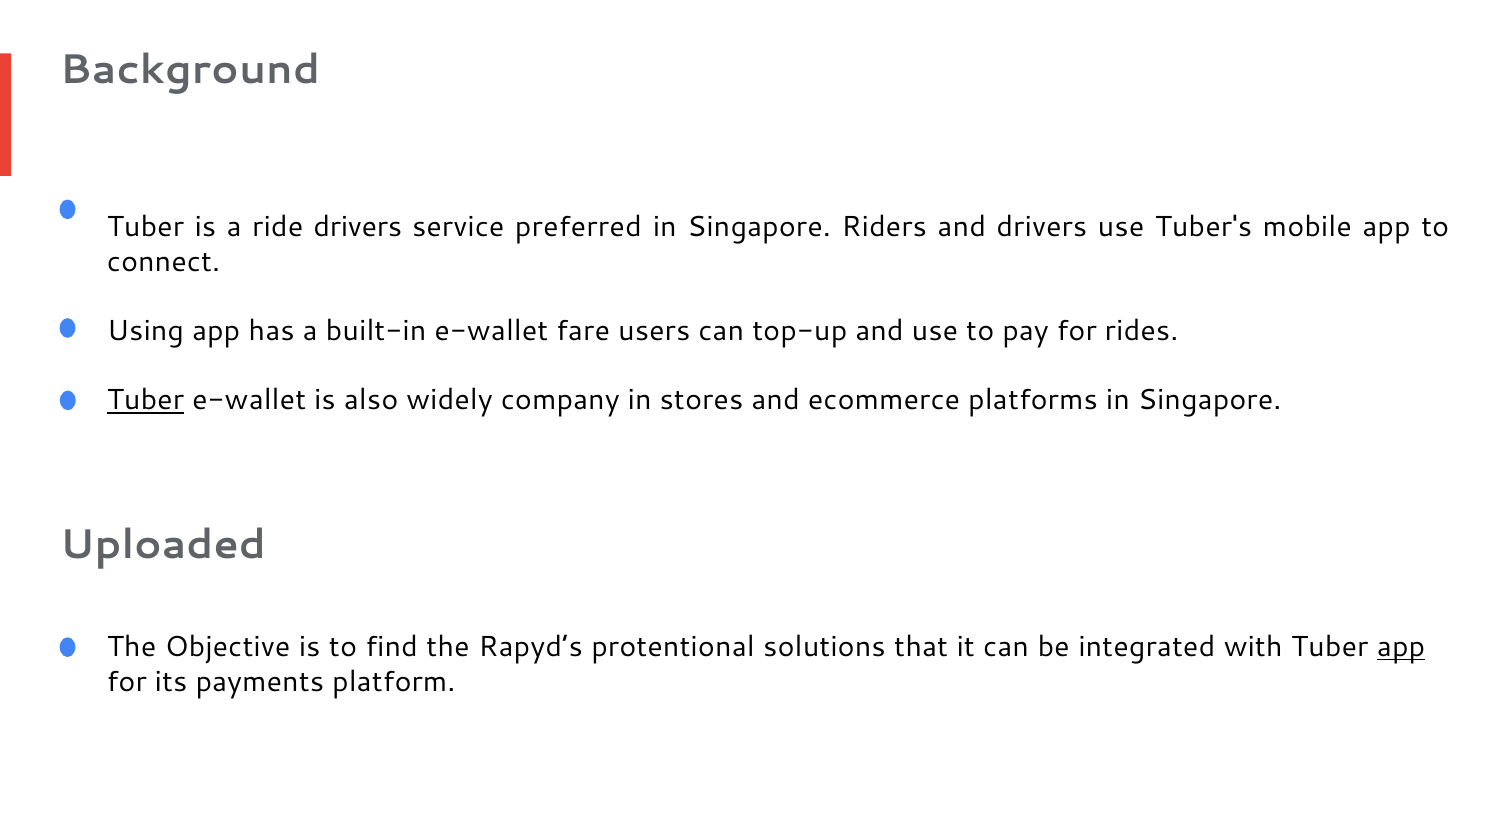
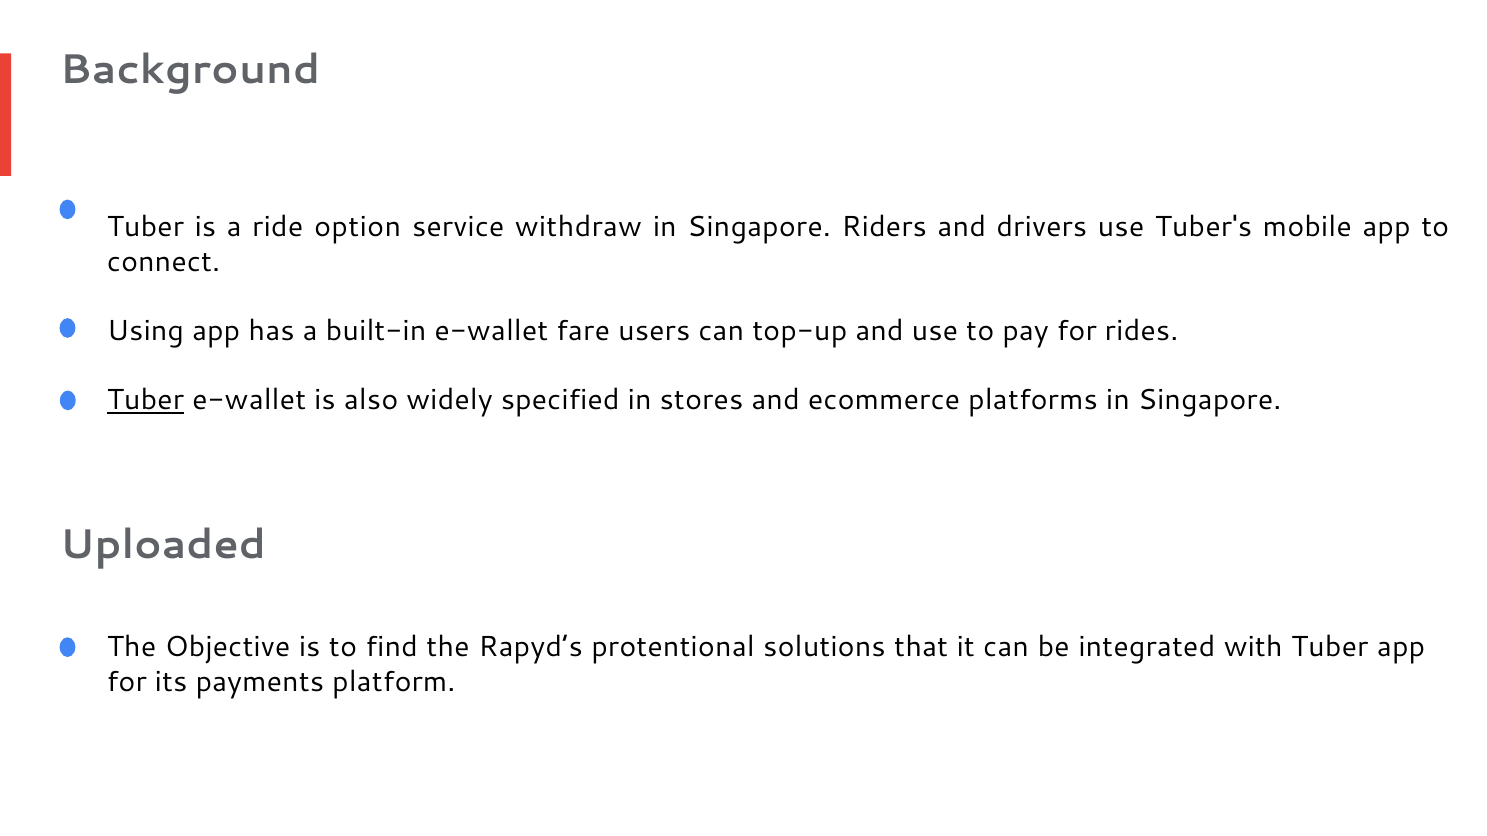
ride drivers: drivers -> option
preferred: preferred -> withdraw
company: company -> specified
app at (1401, 647) underline: present -> none
